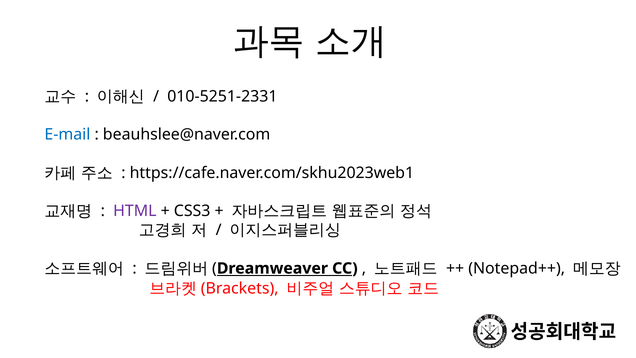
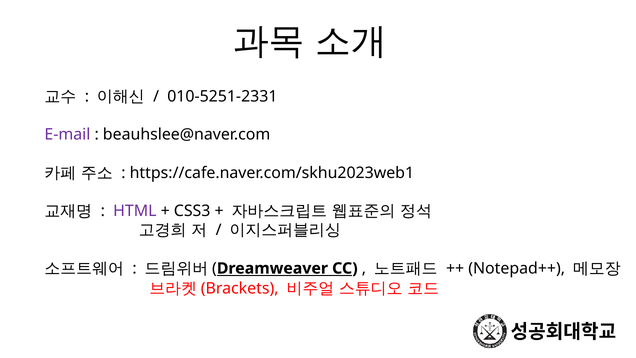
E-mail colour: blue -> purple
